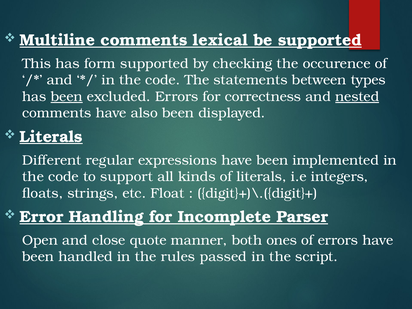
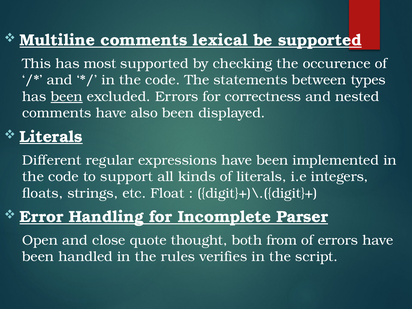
form: form -> most
nested underline: present -> none
manner: manner -> thought
ones: ones -> from
passed: passed -> verifies
